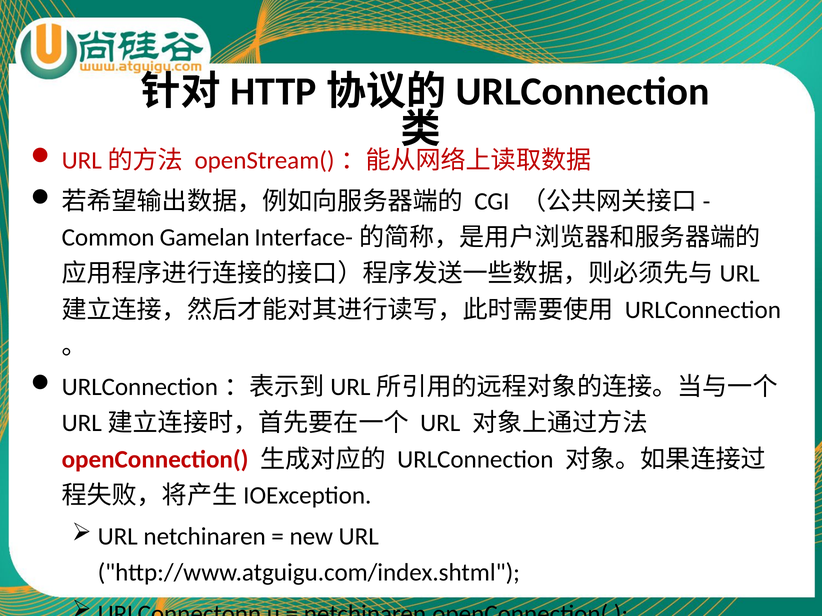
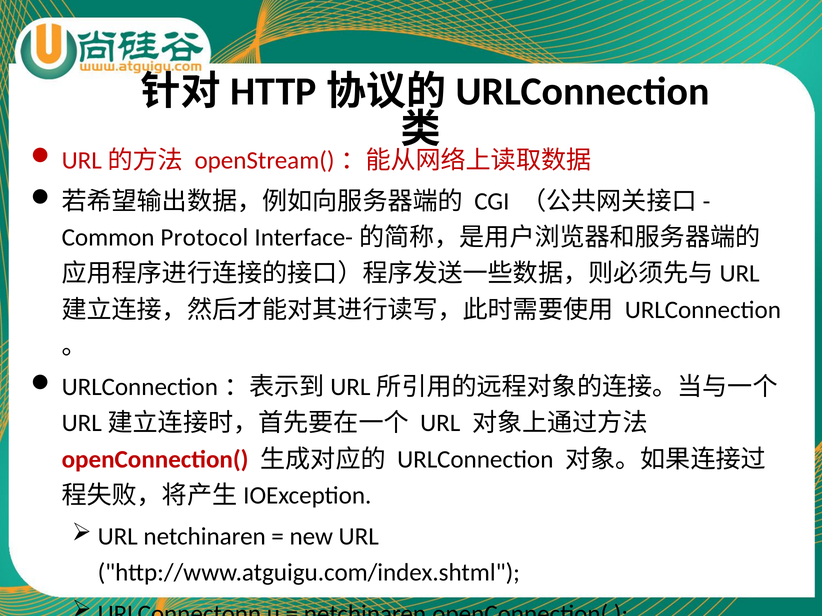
Gamelan: Gamelan -> Protocol
